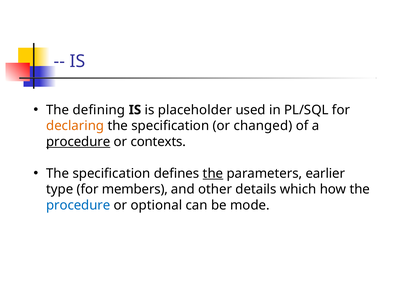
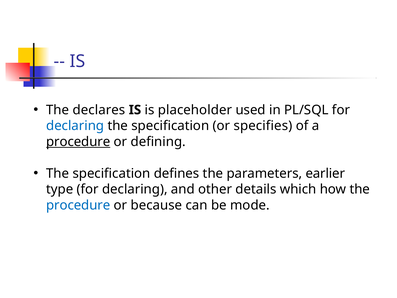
defining: defining -> declares
declaring at (75, 126) colour: orange -> blue
changed: changed -> specifies
contexts: contexts -> defining
the at (213, 173) underline: present -> none
type for members: members -> declaring
optional: optional -> because
